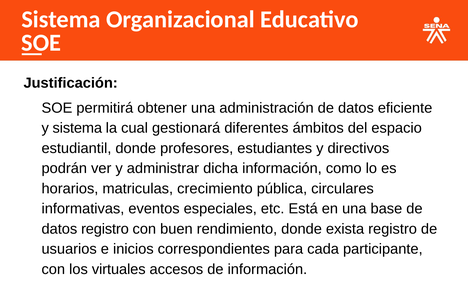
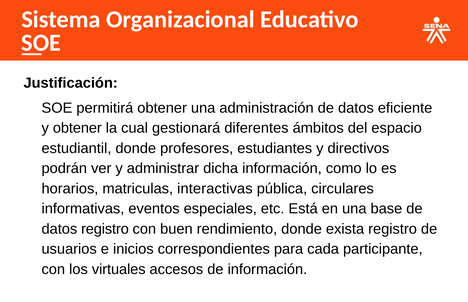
y sistema: sistema -> obtener
crecimiento: crecimiento -> interactivas
